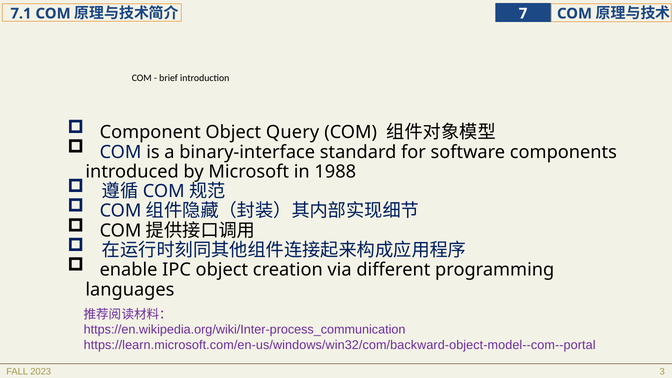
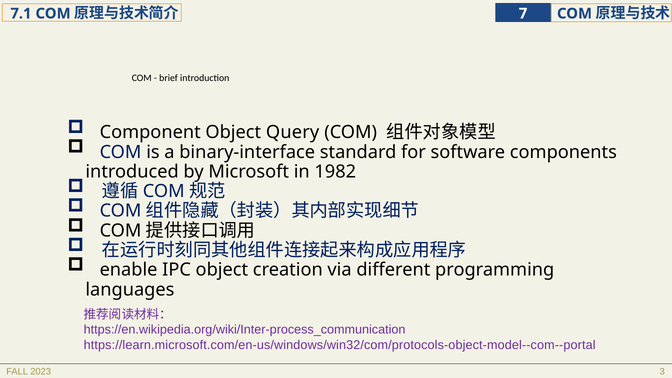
1988: 1988 -> 1982
https://learn.microsoft.com/en-us/windows/win32/com/backward-object-model--com--portal: https://learn.microsoft.com/en-us/windows/win32/com/backward-object-model--com--portal -> https://learn.microsoft.com/en-us/windows/win32/com/protocols-object-model--com--portal
